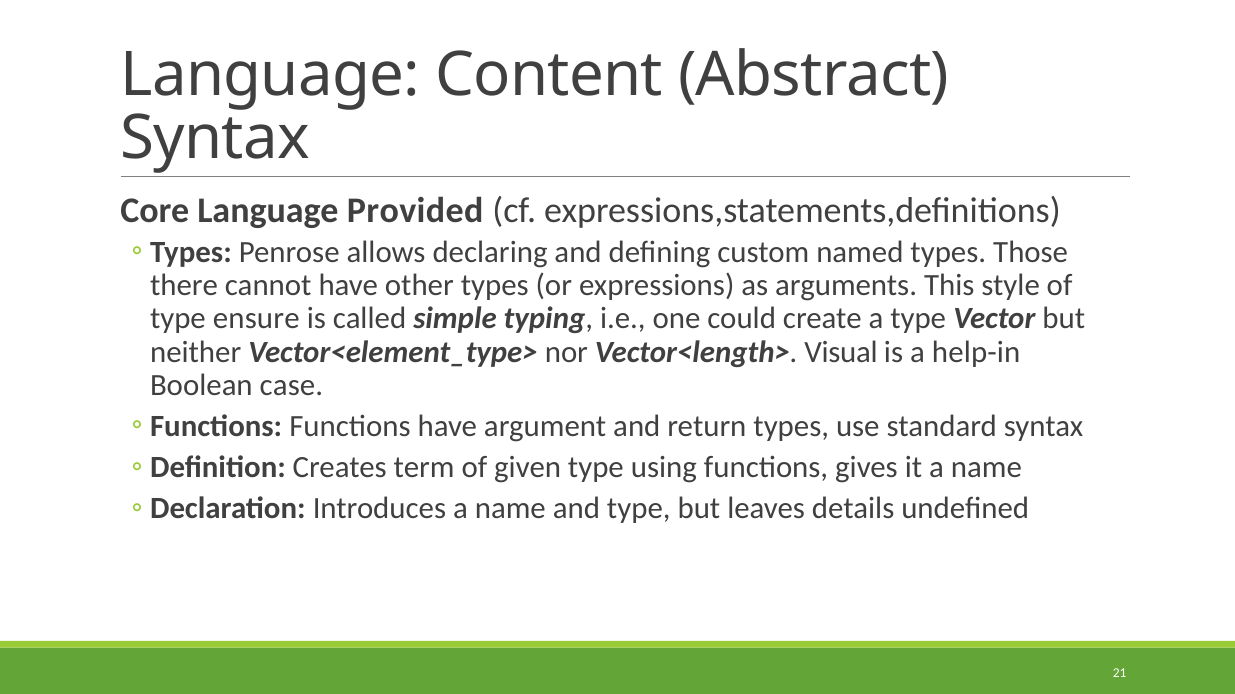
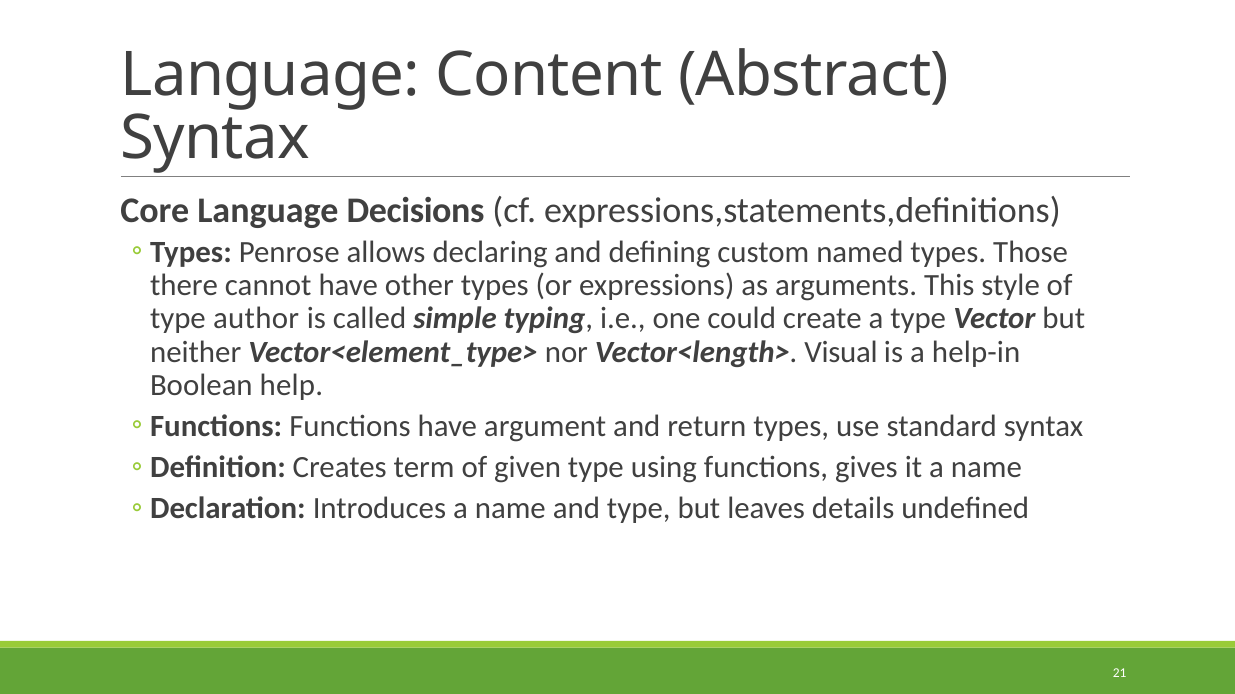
Provided: Provided -> Decisions
ensure: ensure -> author
case: case -> help
